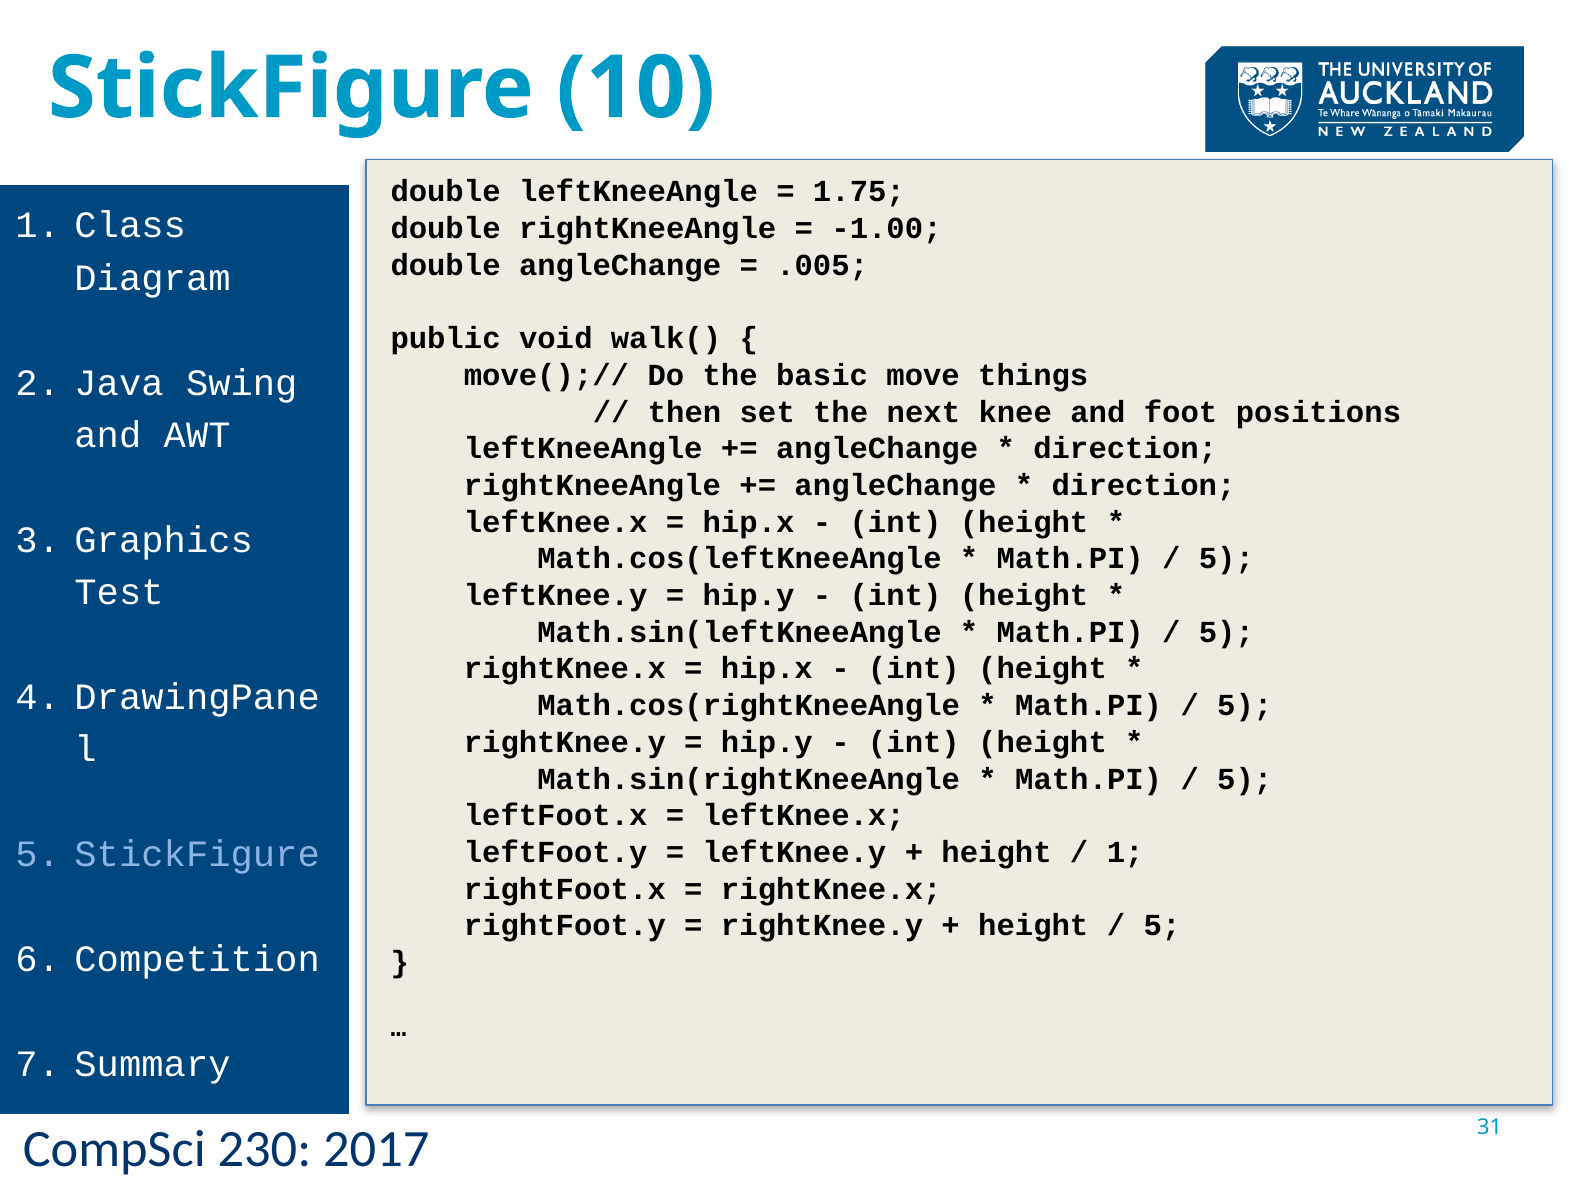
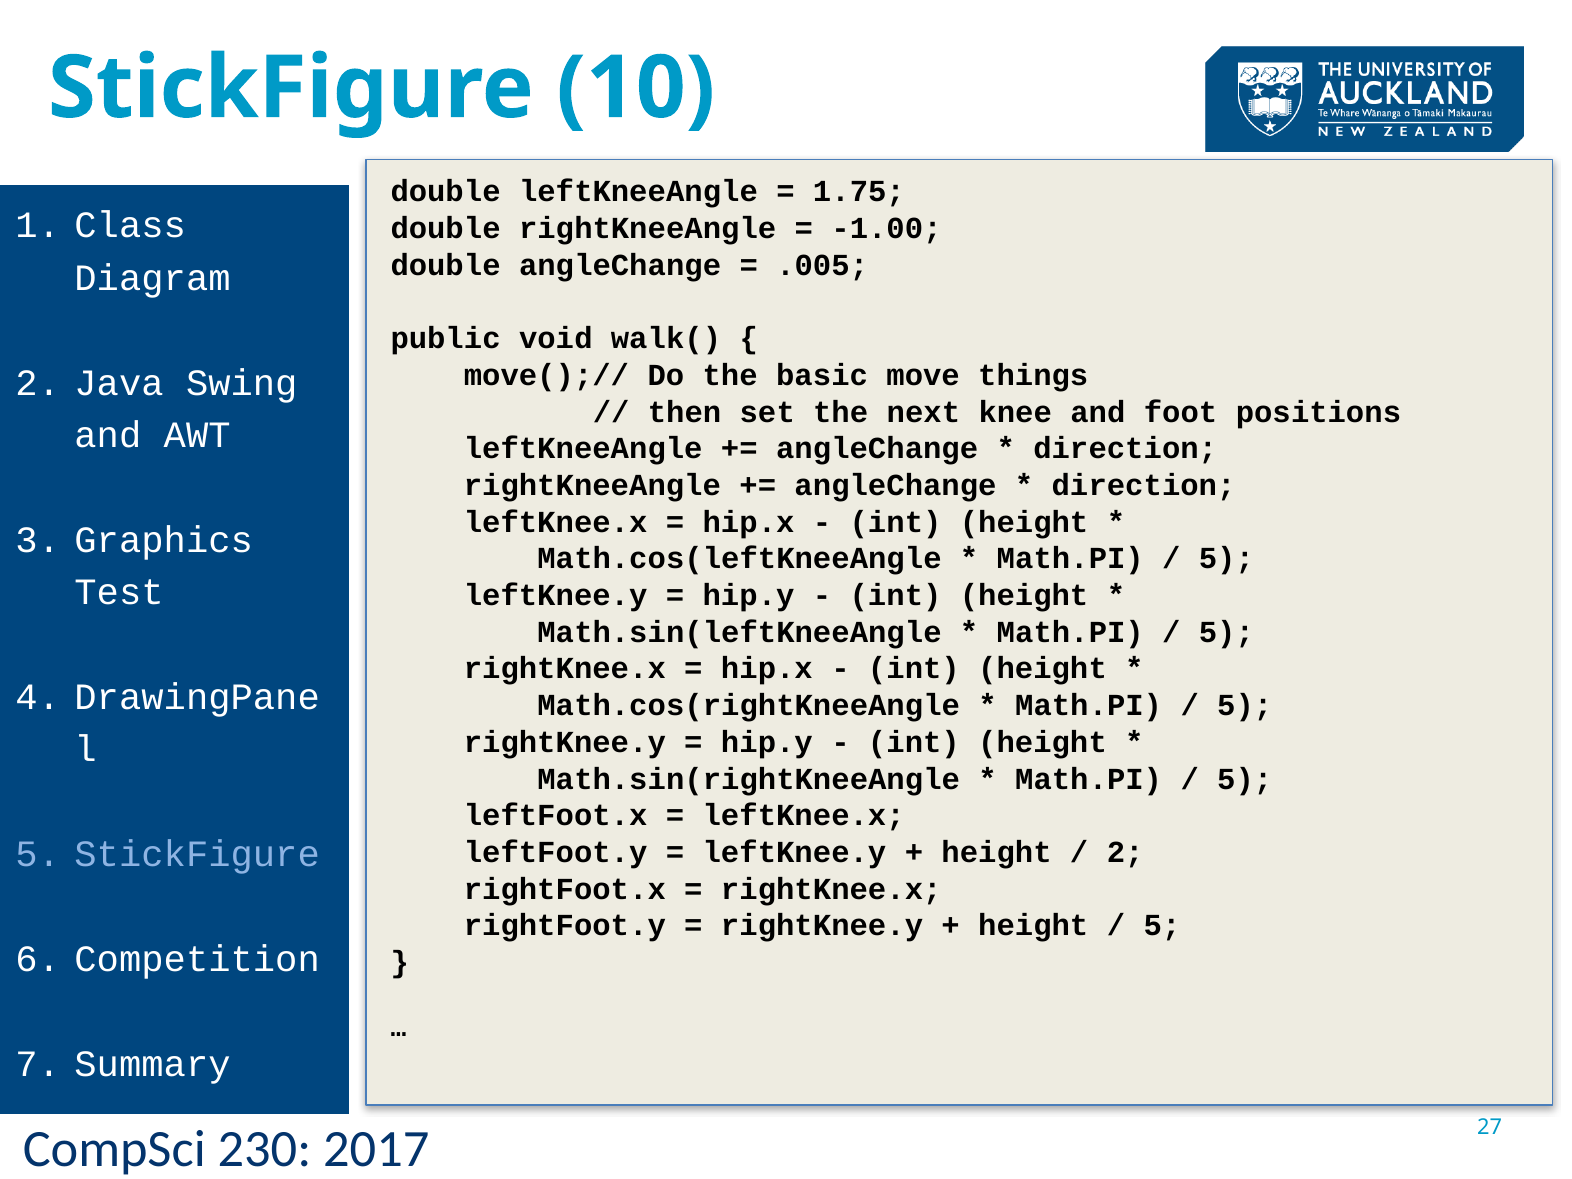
1 at (1125, 852): 1 -> 2
31: 31 -> 27
